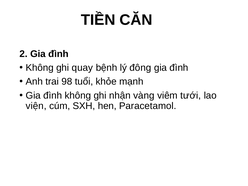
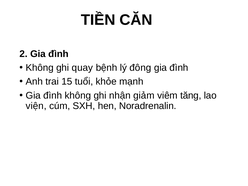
98: 98 -> 15
vàng: vàng -> giảm
tưới: tưới -> tăng
Paracetamol: Paracetamol -> Noradrenalin
